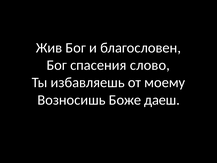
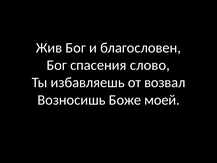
моему: моему -> возвал
даеш: даеш -> моей
